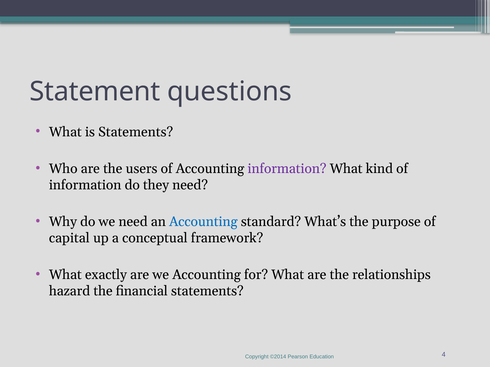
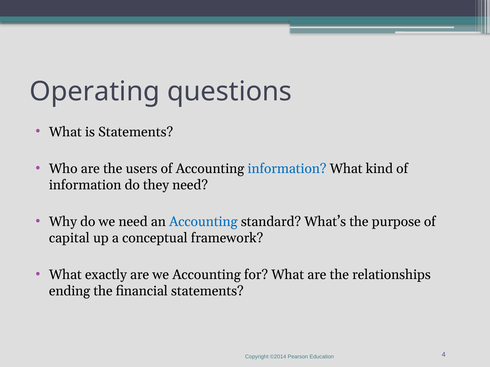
Statement: Statement -> Operating
information at (287, 169) colour: purple -> blue
hazard: hazard -> ending
